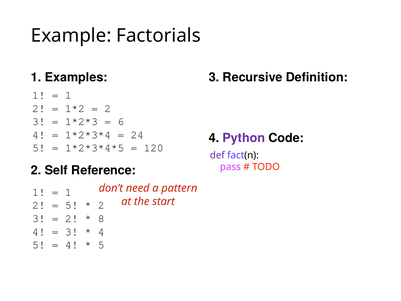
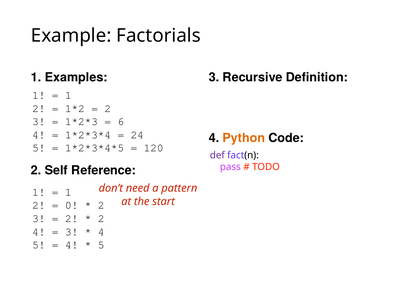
Python colour: purple -> orange
5 at (72, 205): 5 -> 0
8 at (101, 218): 8 -> 2
